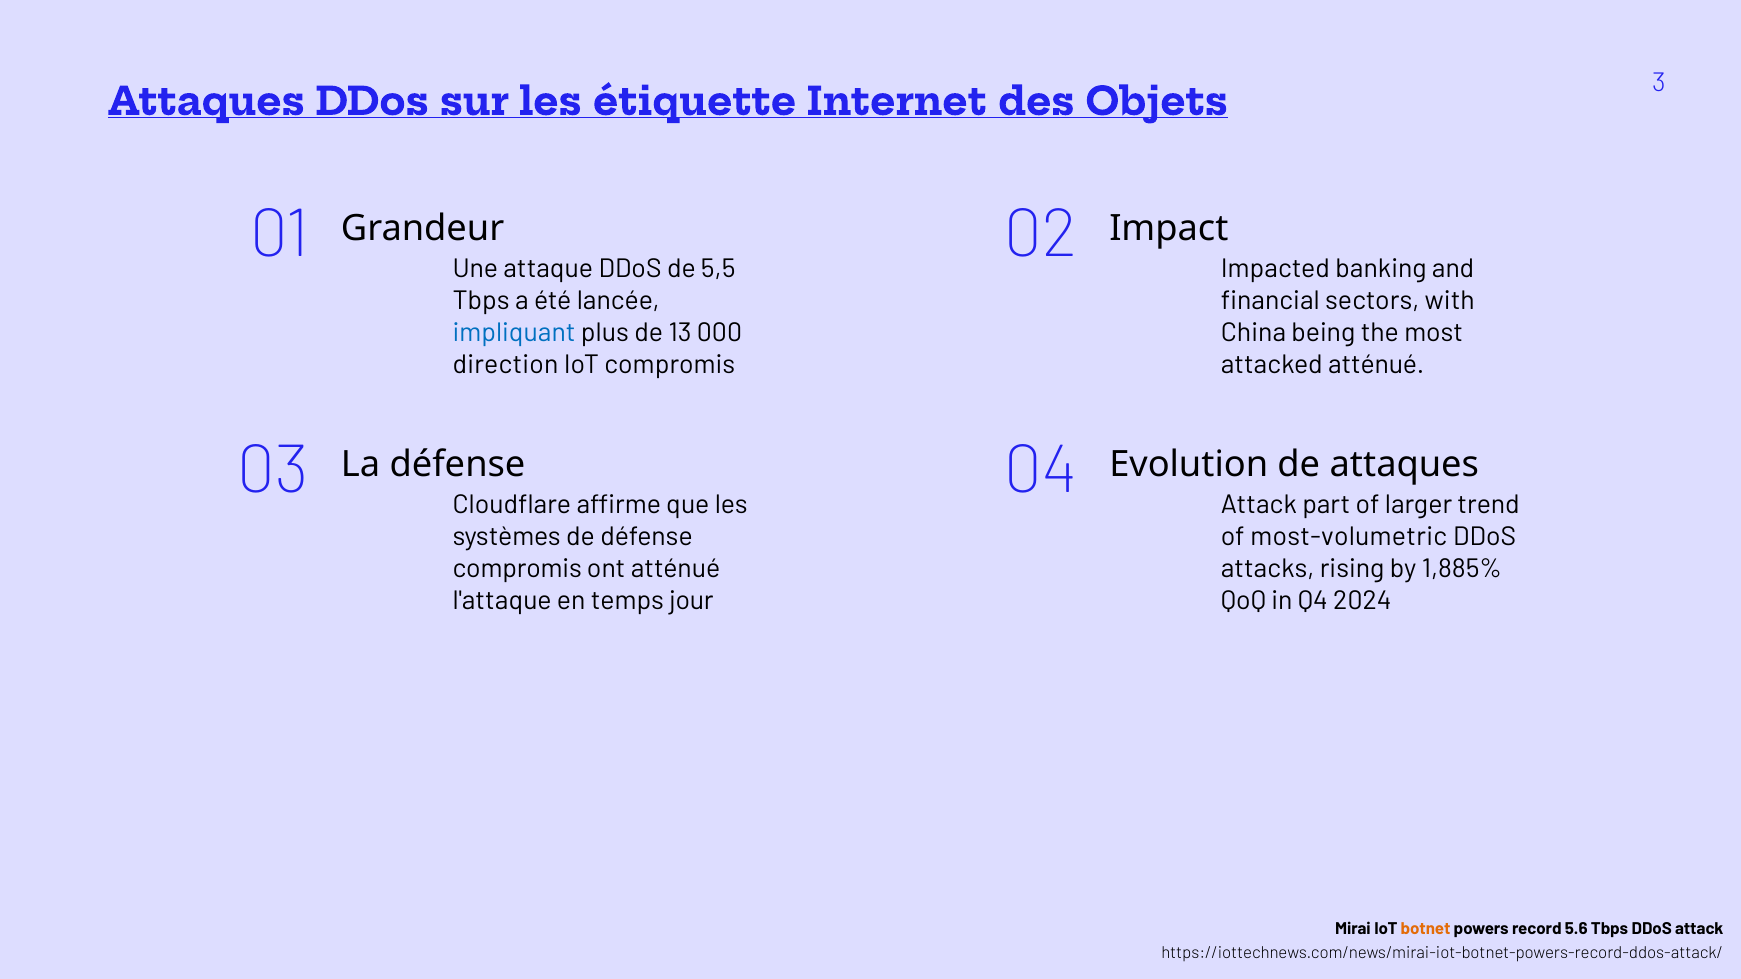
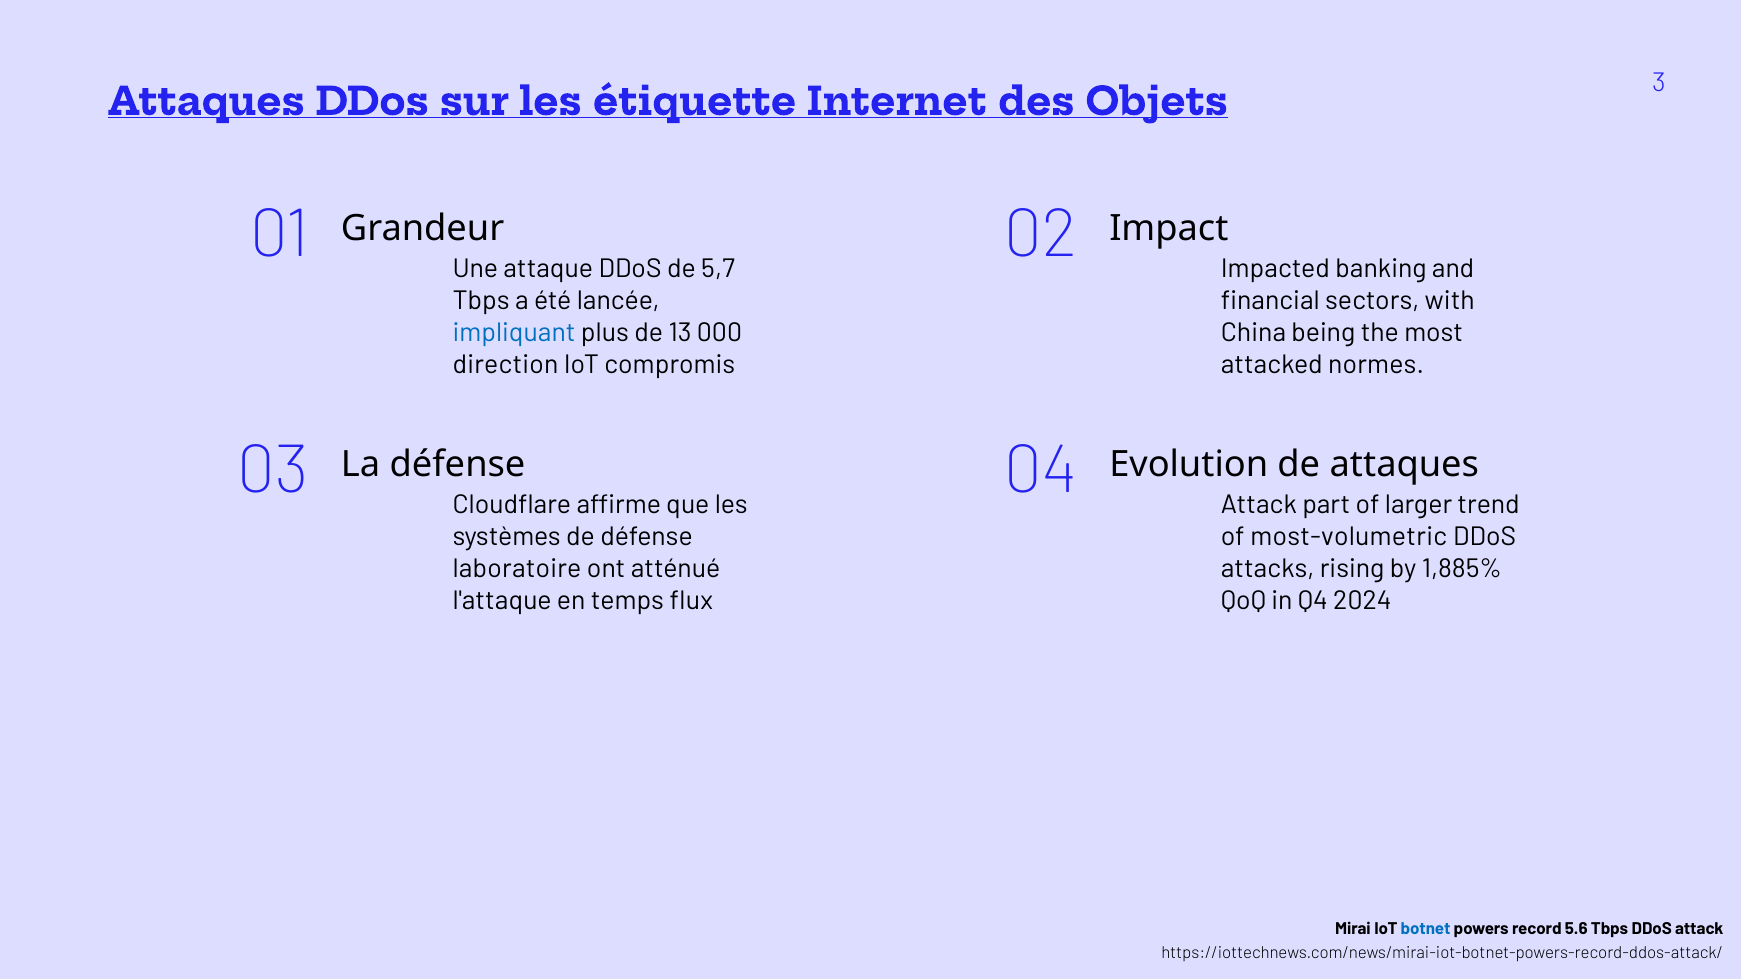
5,5: 5,5 -> 5,7
attacked atténué: atténué -> normes
compromis at (517, 569): compromis -> laboratoire
jour: jour -> flux
botnet colour: orange -> blue
